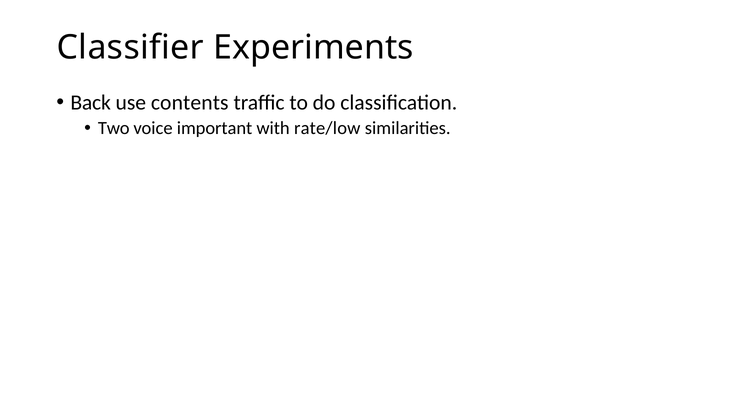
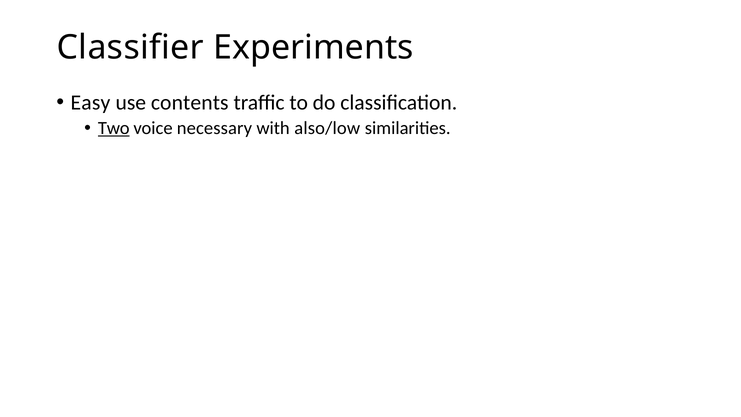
Back: Back -> Easy
Two underline: none -> present
important: important -> necessary
rate/low: rate/low -> also/low
